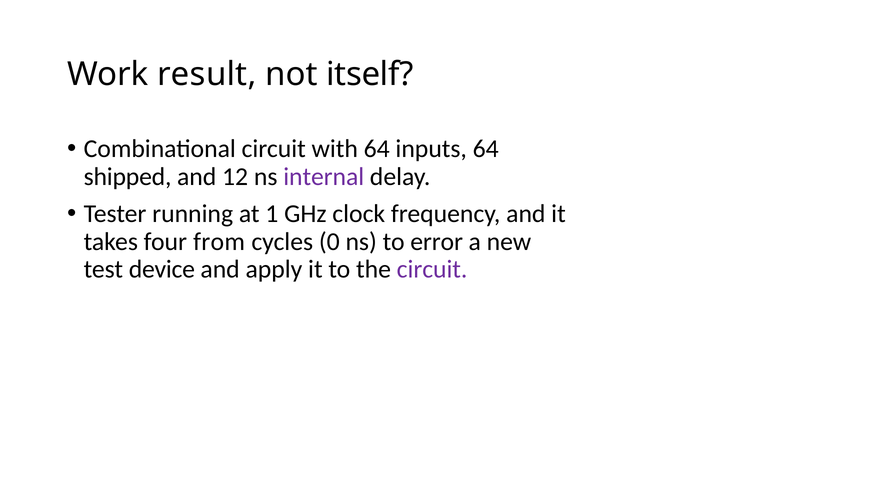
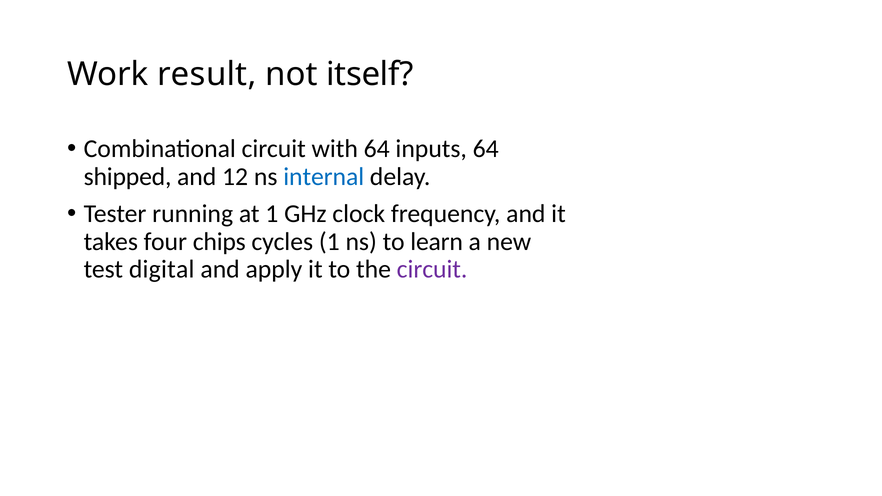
internal colour: purple -> blue
from: from -> chips
cycles 0: 0 -> 1
error: error -> learn
device: device -> digital
